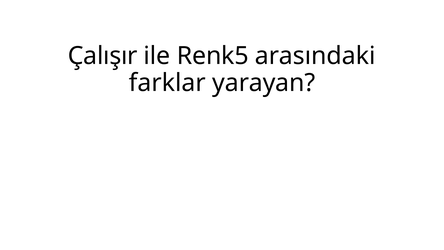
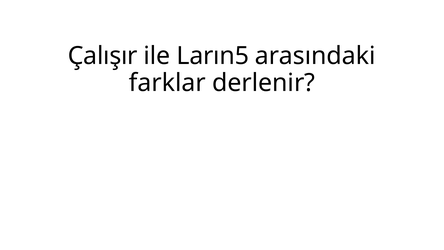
Renk5: Renk5 -> Ların5
yarayan: yarayan -> derlenir
